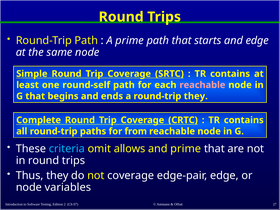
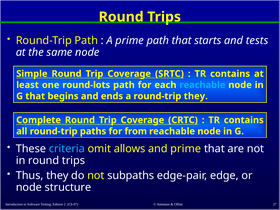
and edge: edge -> tests
round-self: round-self -> round-lots
reachable at (202, 85) colour: pink -> light blue
not coverage: coverage -> subpaths
variables: variables -> structure
